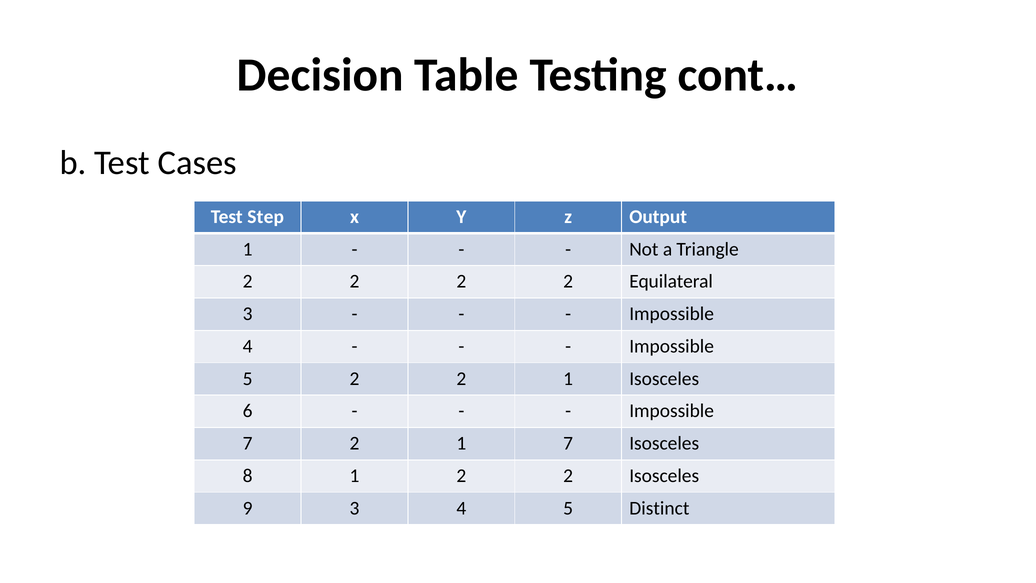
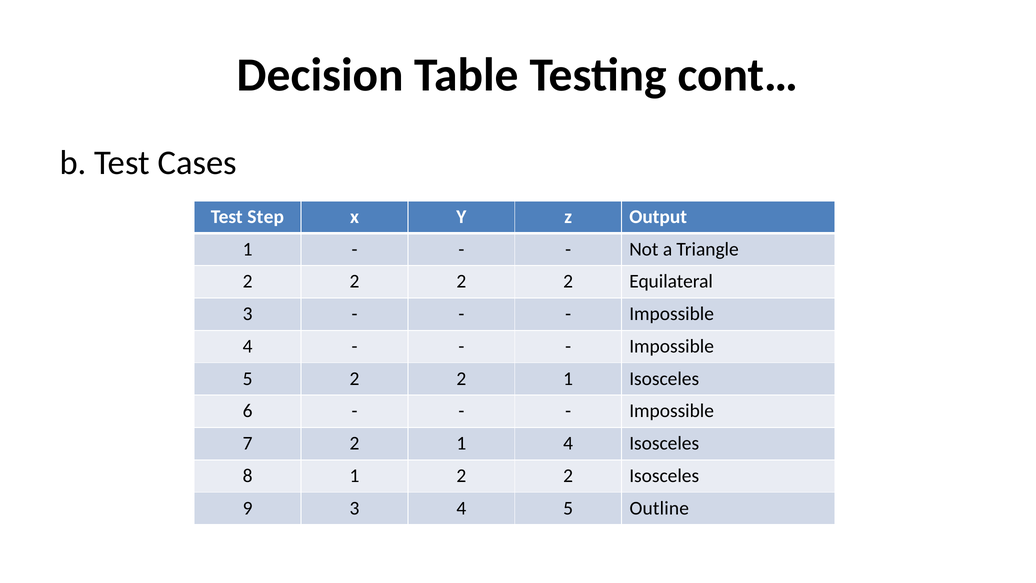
1 7: 7 -> 4
Distinct: Distinct -> Outline
